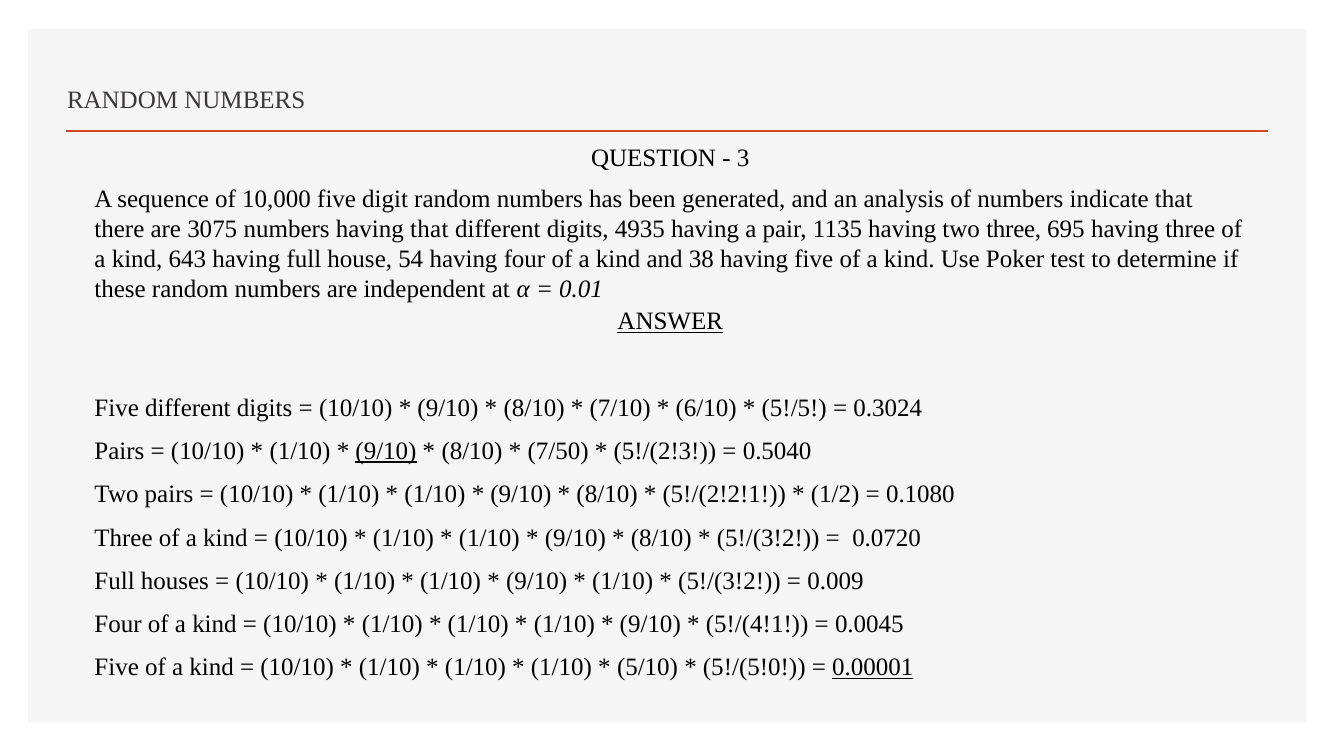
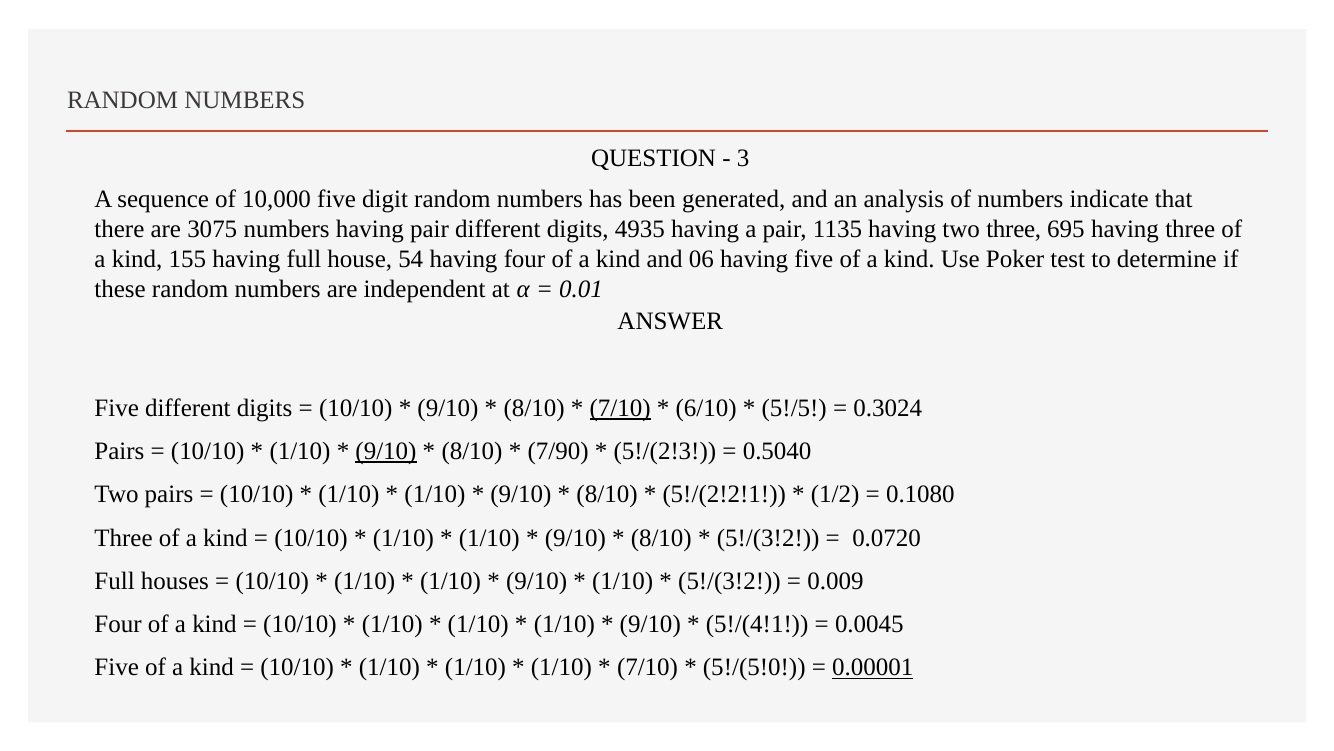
having that: that -> pair
643: 643 -> 155
38: 38 -> 06
ANSWER underline: present -> none
7/10 at (620, 408) underline: none -> present
7/50: 7/50 -> 7/90
5/10 at (648, 667): 5/10 -> 7/10
